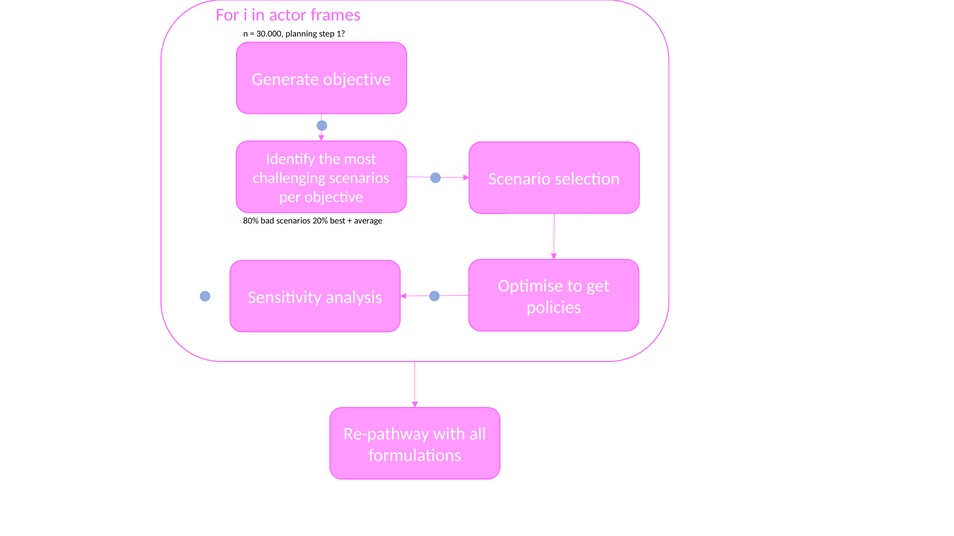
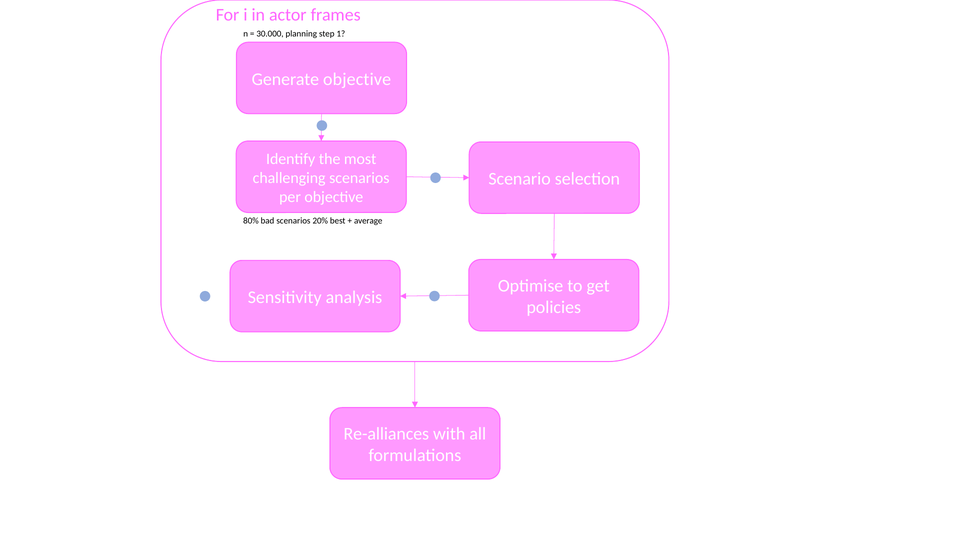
Re-pathway: Re-pathway -> Re-alliances
